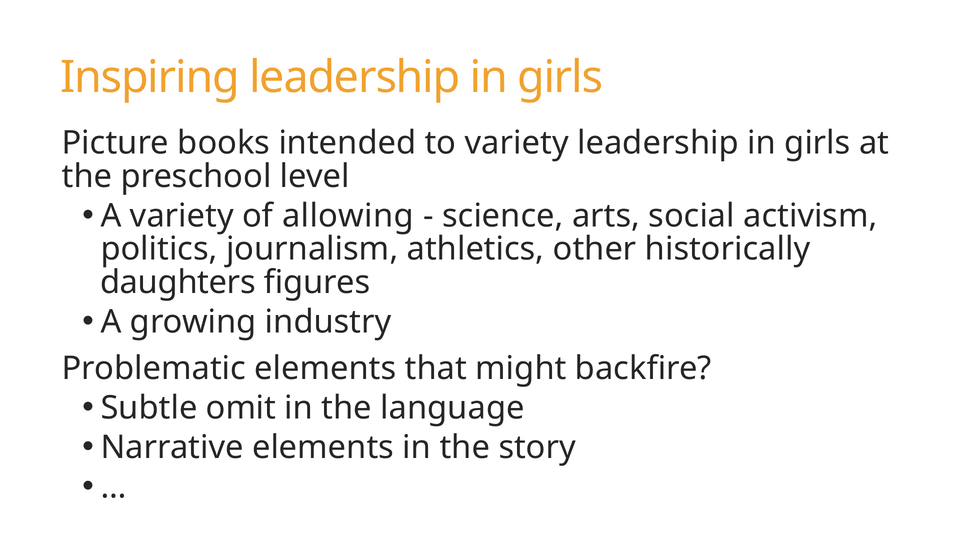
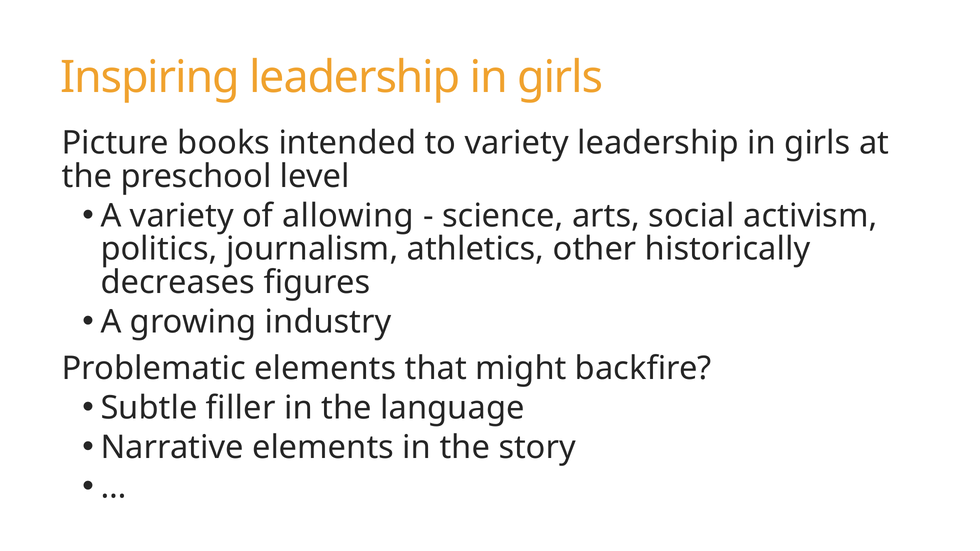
daughters: daughters -> decreases
omit: omit -> filler
